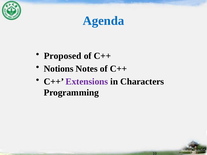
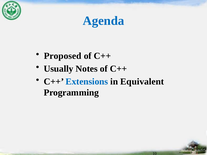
Notions: Notions -> Usually
Extensions colour: purple -> blue
Characters: Characters -> Equivalent
